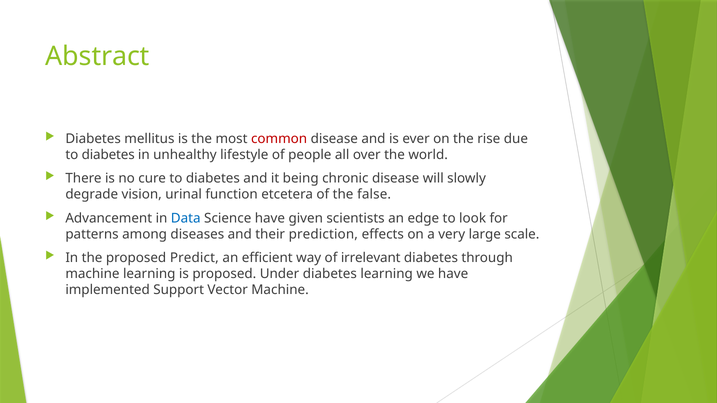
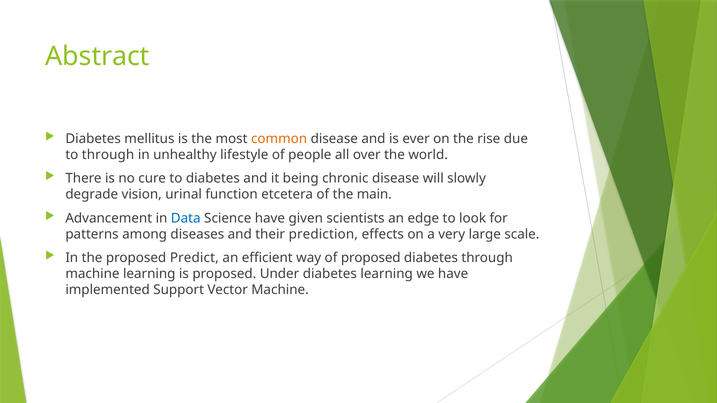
common colour: red -> orange
diabetes at (108, 155): diabetes -> through
false: false -> main
of irrelevant: irrelevant -> proposed
